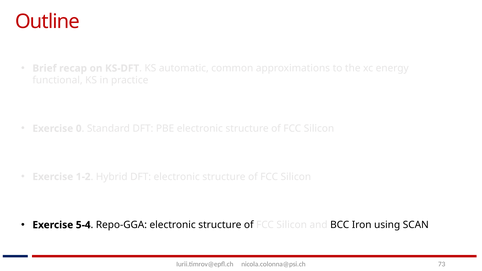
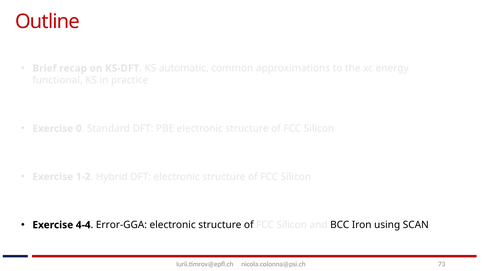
5-4: 5-4 -> 4-4
Repo-GGA: Repo-GGA -> Error-GGA
